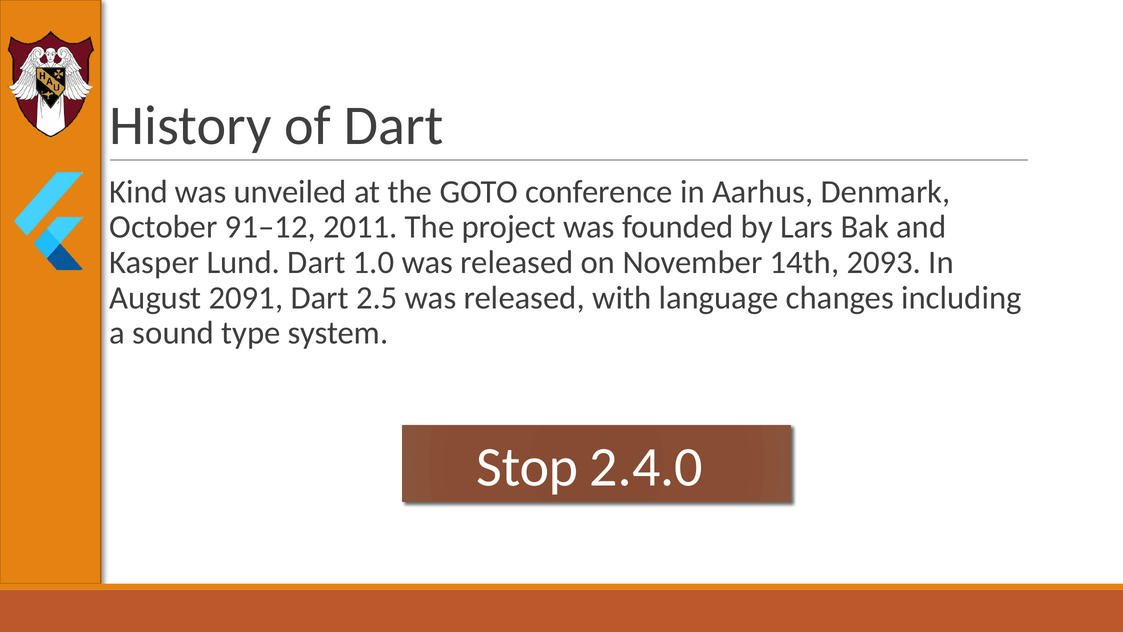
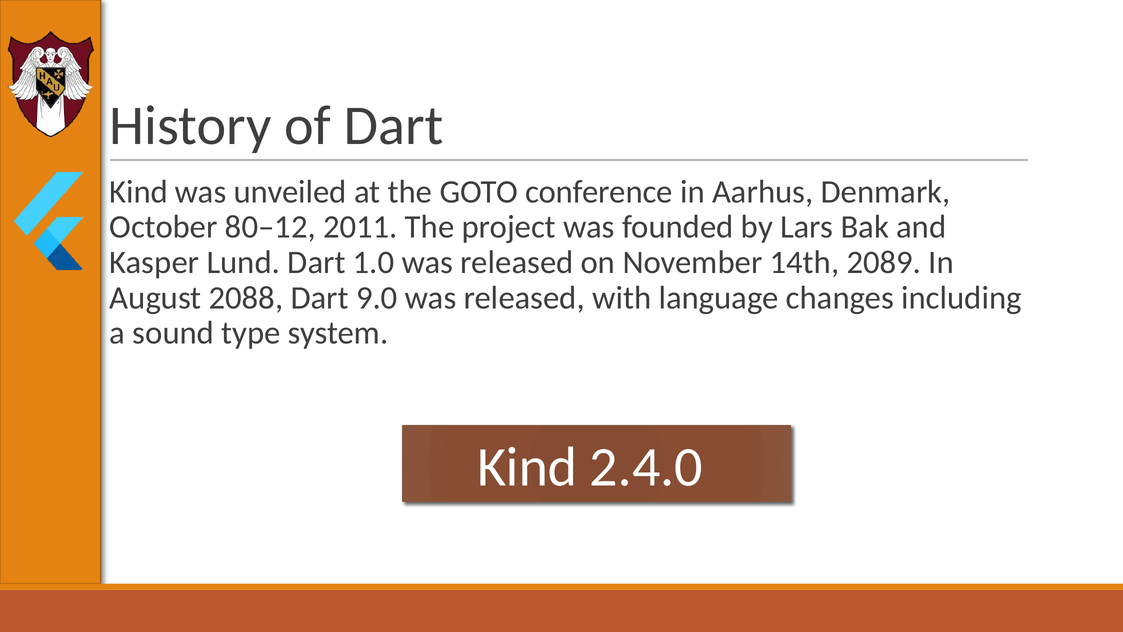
91–12: 91–12 -> 80–12
2093: 2093 -> 2089
2091: 2091 -> 2088
2.5: 2.5 -> 9.0
Stop at (527, 467): Stop -> Kind
